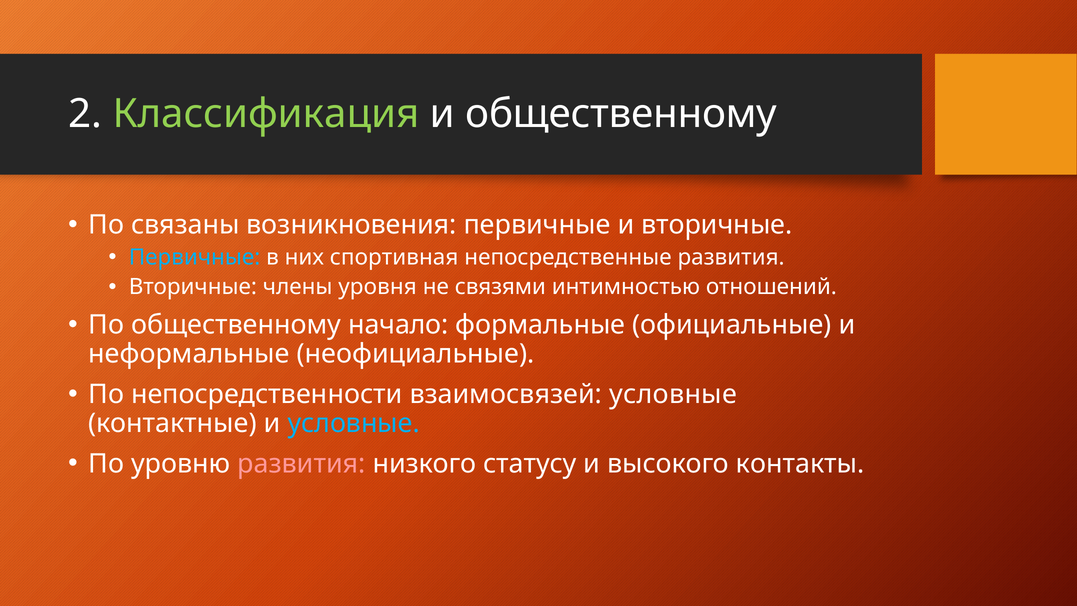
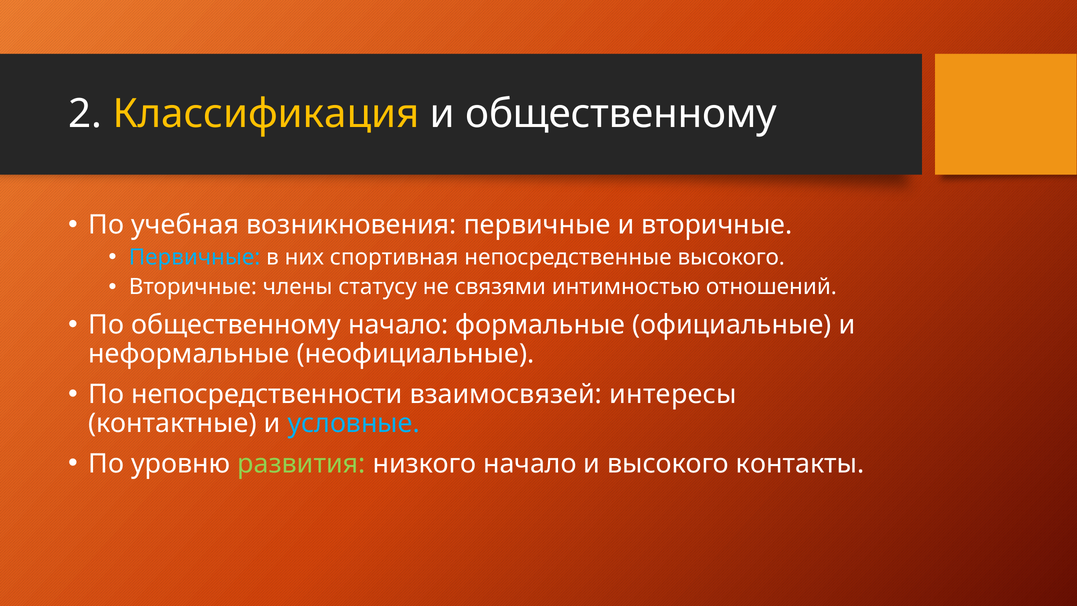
Классификация colour: light green -> yellow
связаны: связаны -> учебная
непосредственные развития: развития -> высокого
уровня: уровня -> статусу
взаимосвязей условные: условные -> интересы
развития at (301, 464) colour: pink -> light green
низкого статусу: статусу -> начало
